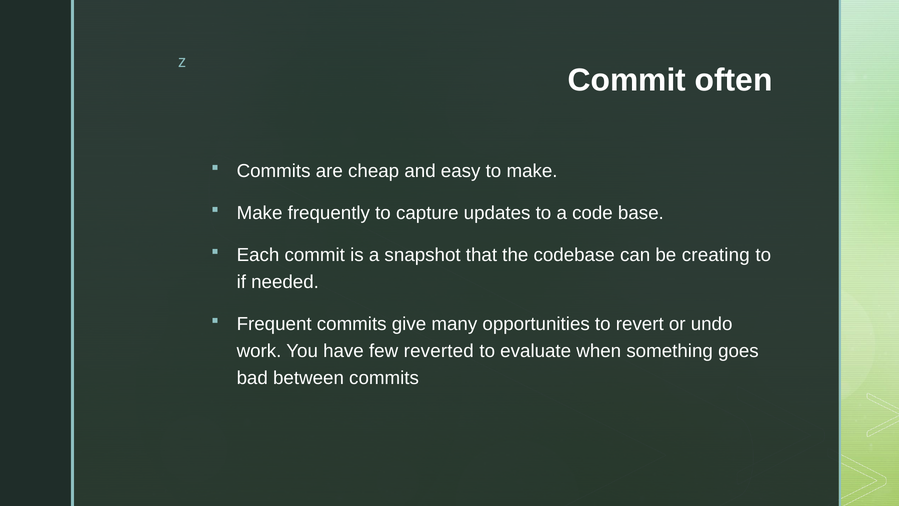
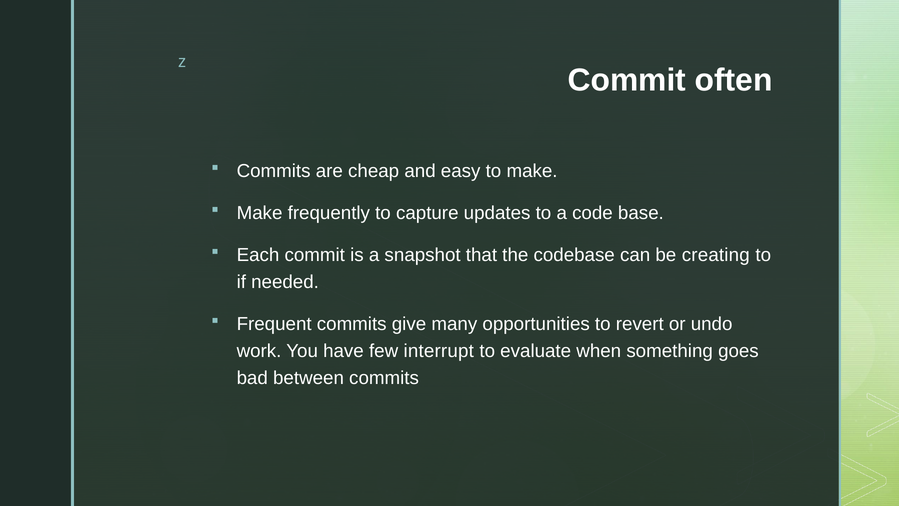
reverted: reverted -> interrupt
